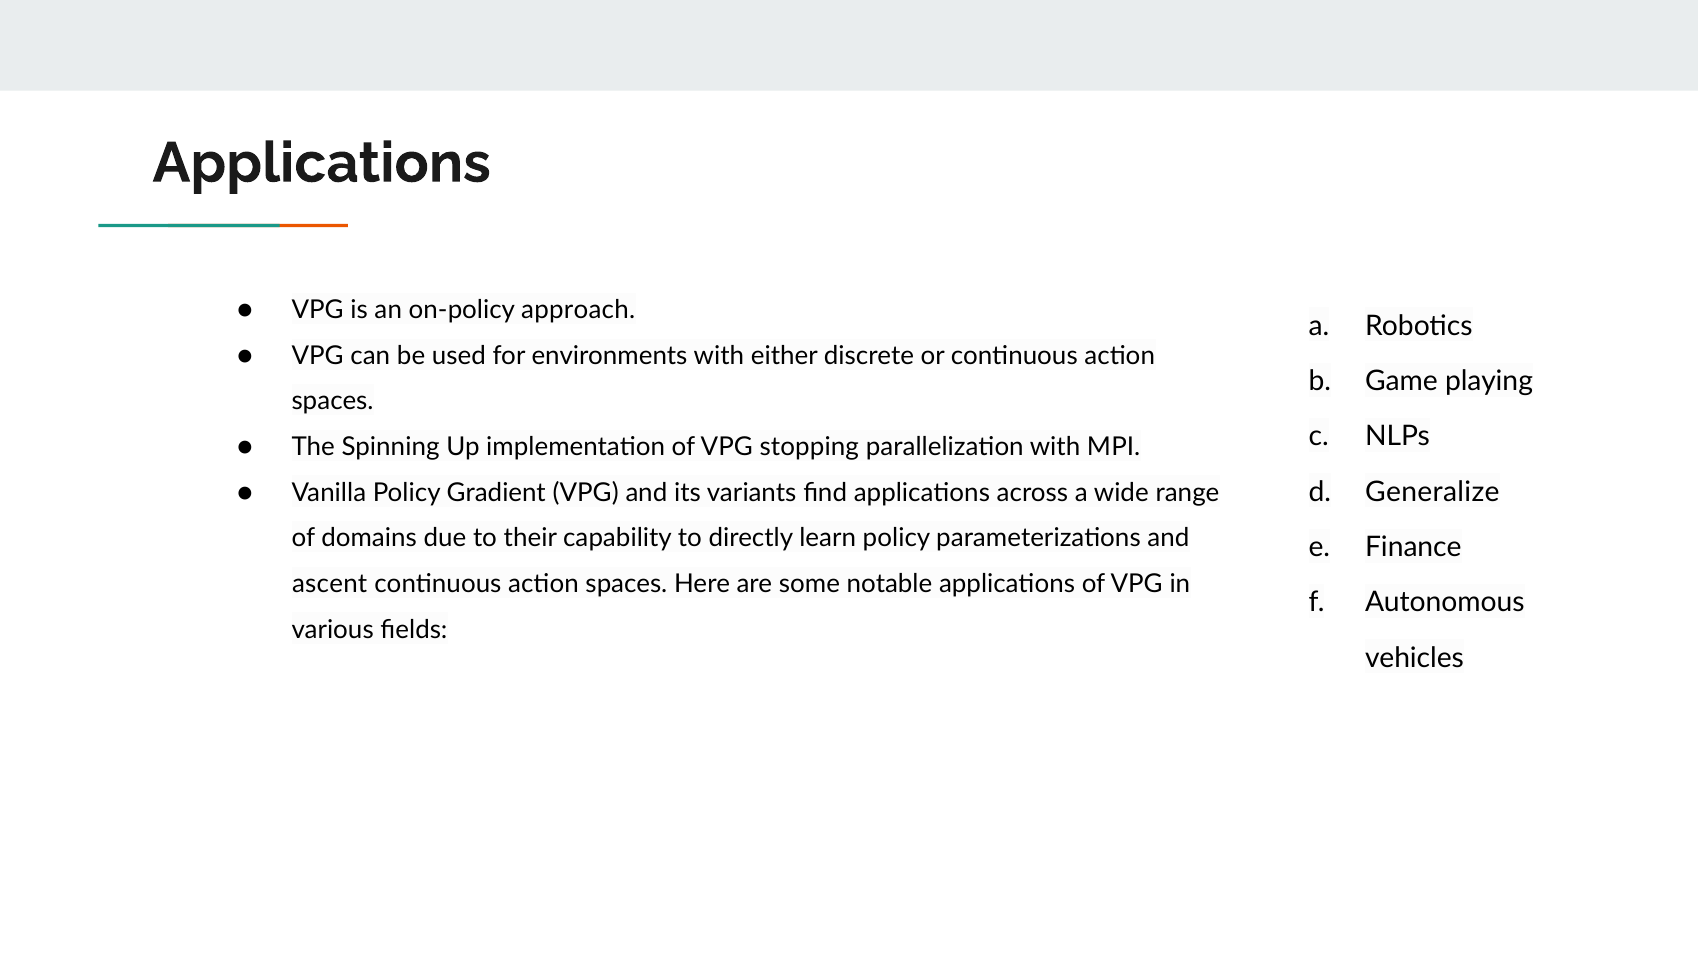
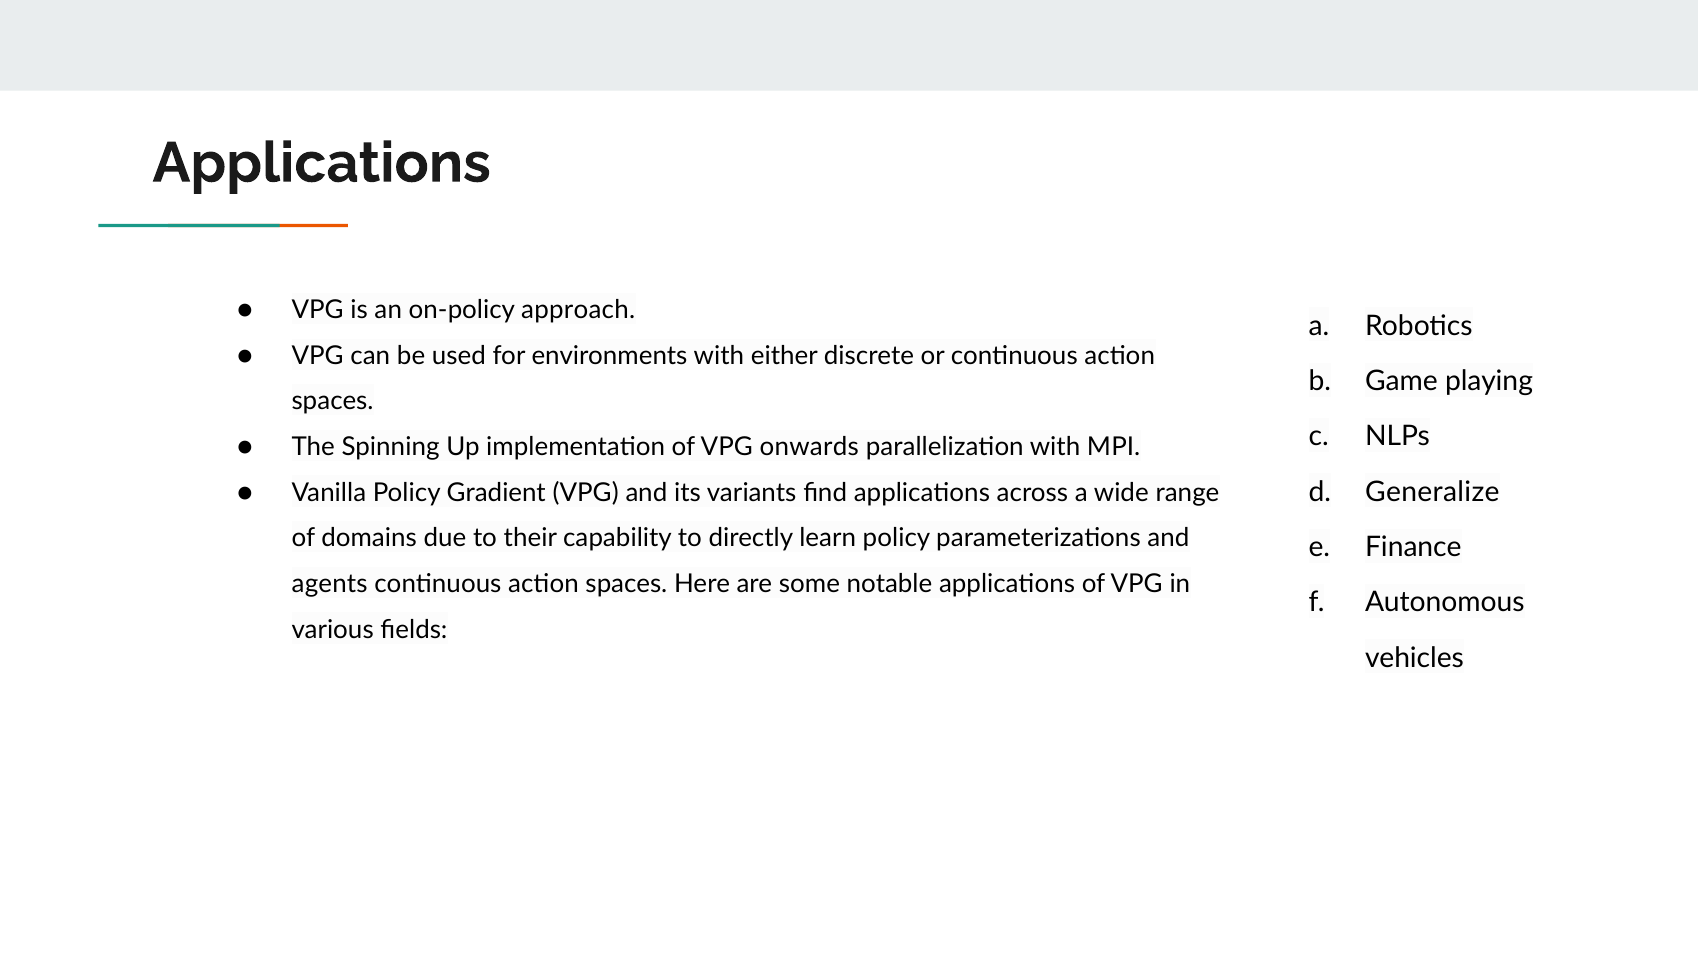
stopping: stopping -> onwards
ascent: ascent -> agents
